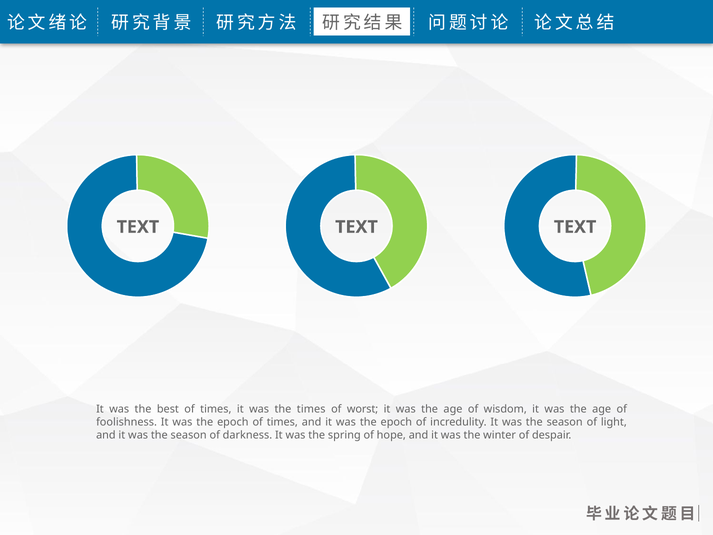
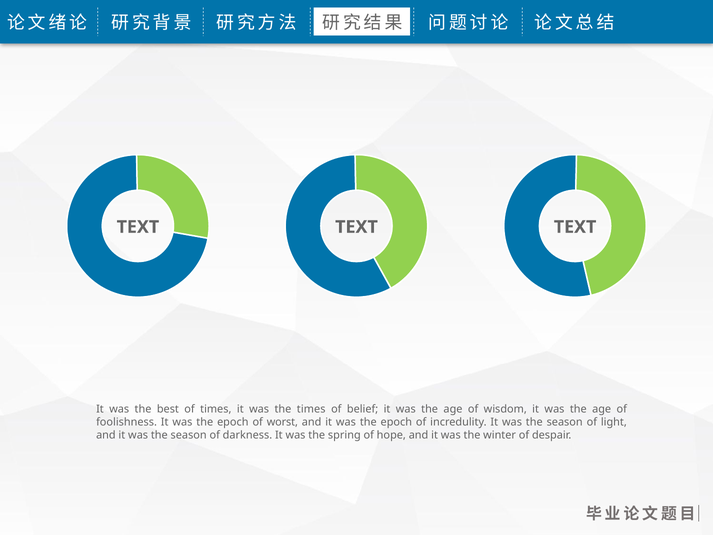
worst: worst -> belief
epoch of times: times -> worst
